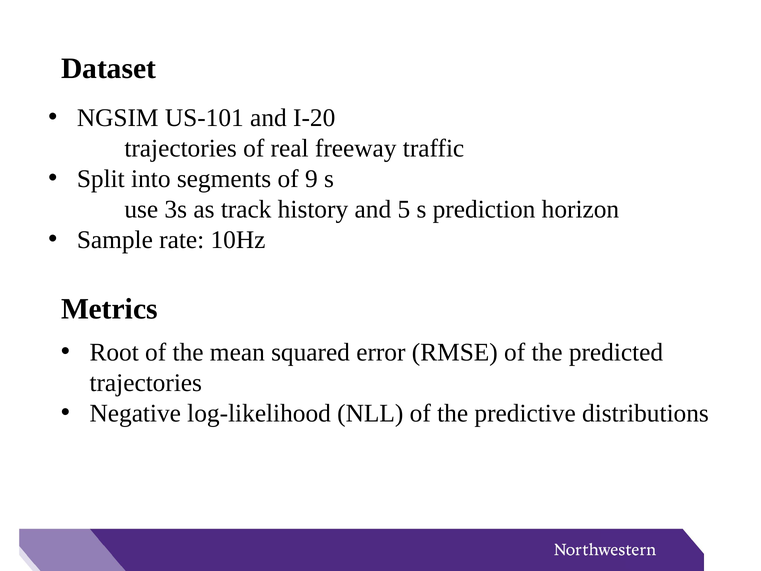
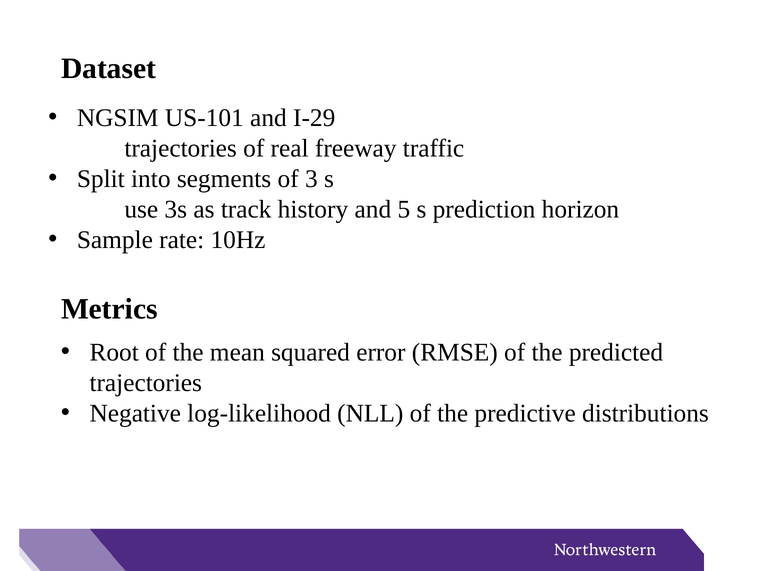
I-20: I-20 -> I-29
9: 9 -> 3
